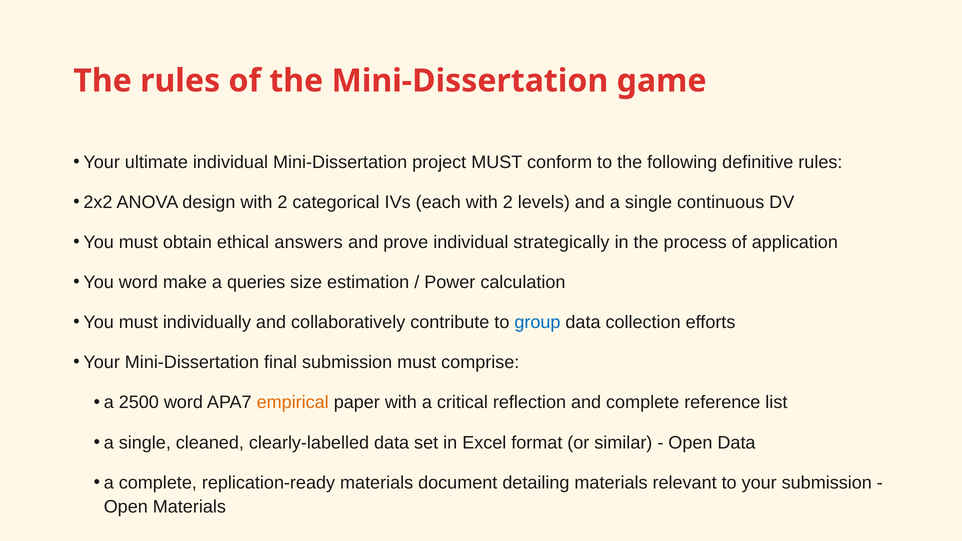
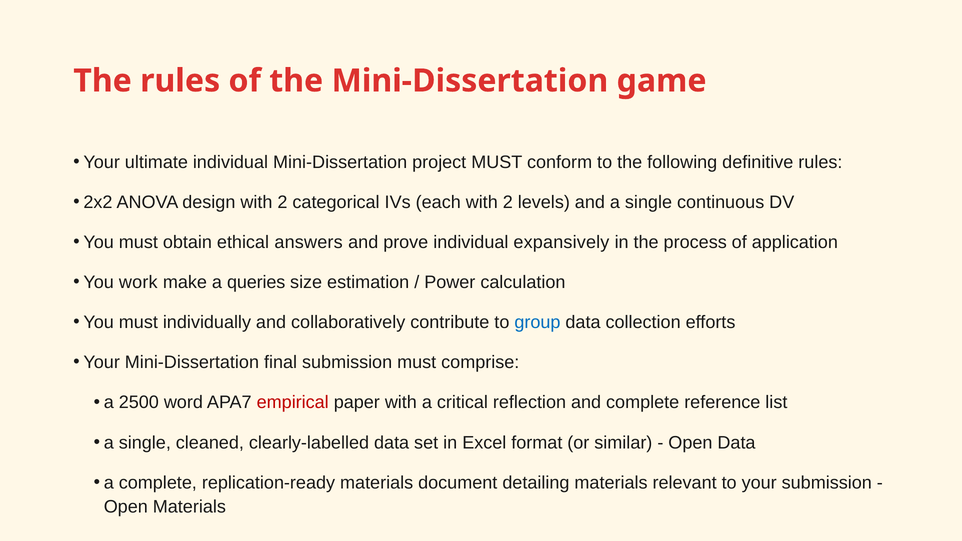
strategically: strategically -> expansively
You word: word -> work
empirical colour: orange -> red
